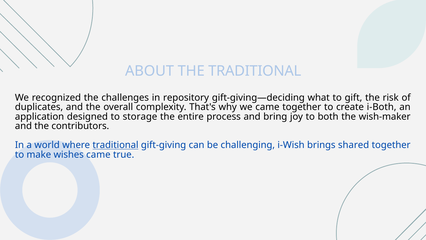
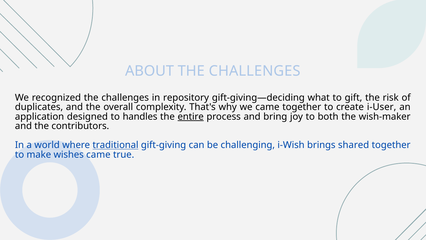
ABOUT THE TRADITIONAL: TRADITIONAL -> CHALLENGES
i-Both: i-Both -> i-User
storage: storage -> handles
entire underline: none -> present
